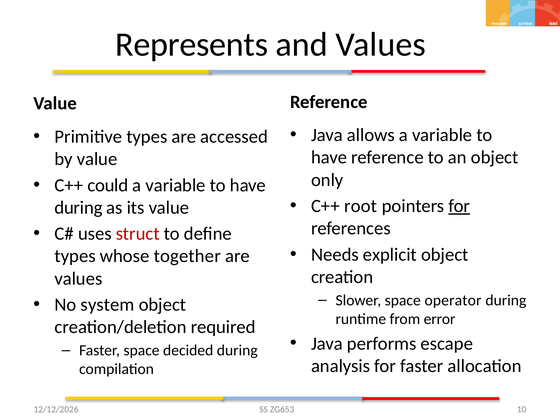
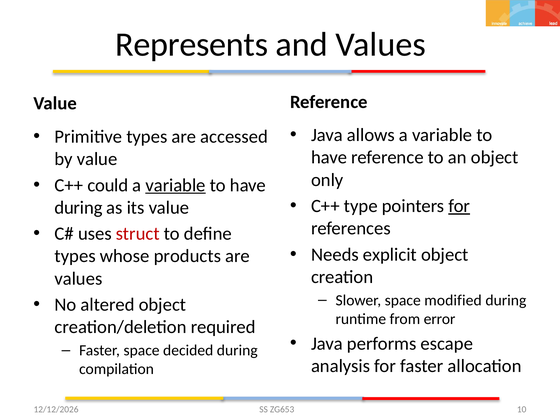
variable at (175, 185) underline: none -> present
root: root -> type
together: together -> products
operator: operator -> modified
system: system -> altered
